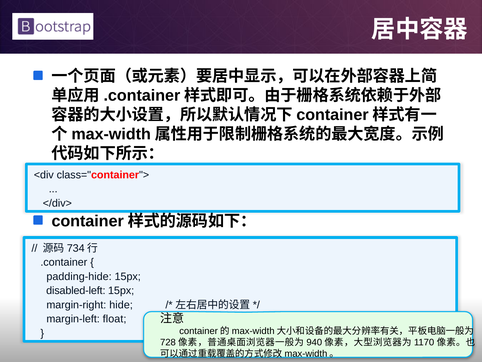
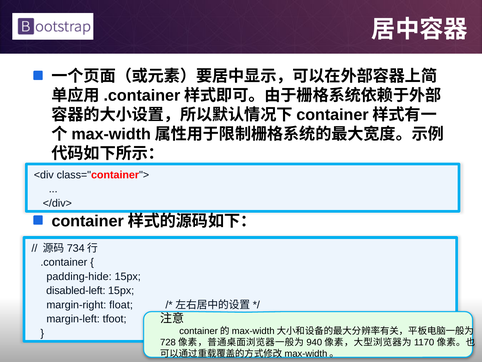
hide: hide -> float
float: float -> tfoot
